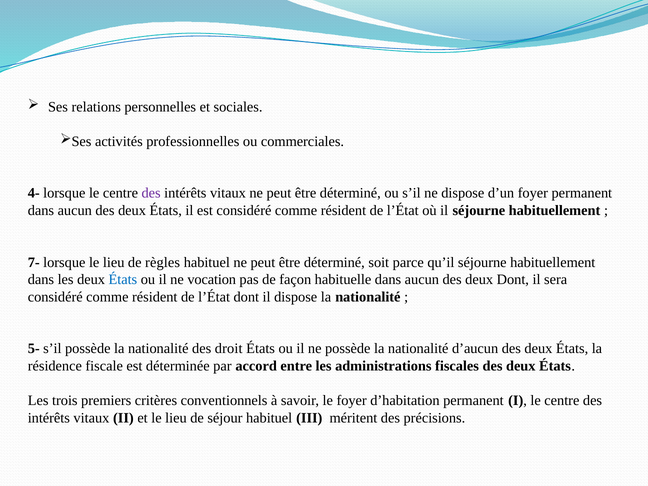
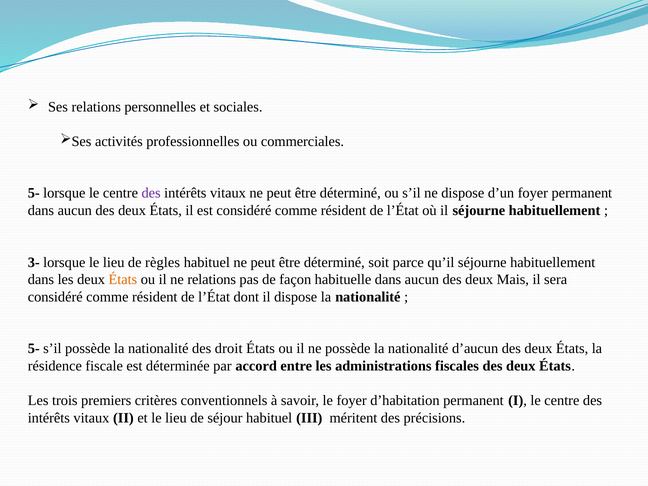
4- at (34, 193): 4- -> 5-
7-: 7- -> 3-
États at (123, 280) colour: blue -> orange
ne vocation: vocation -> relations
deux Dont: Dont -> Mais
